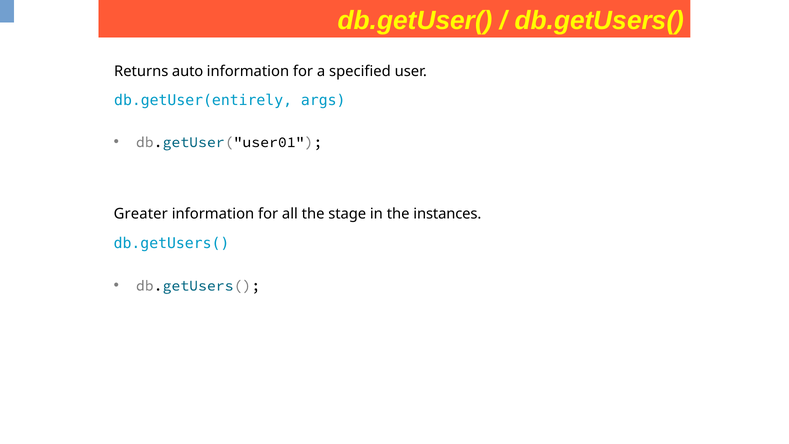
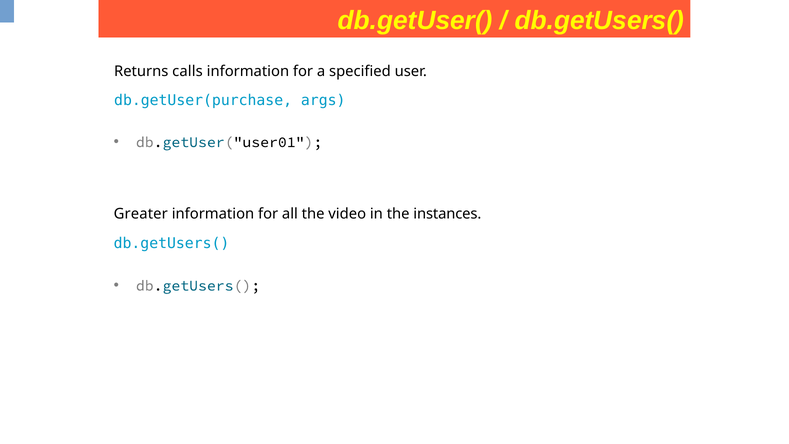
auto: auto -> calls
db.getUser(entirely: db.getUser(entirely -> db.getUser(purchase
stage: stage -> video
